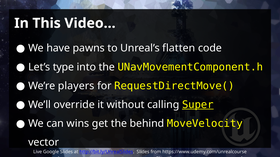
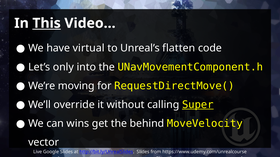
This underline: none -> present
pawns: pawns -> virtual
type: type -> only
players: players -> moving
